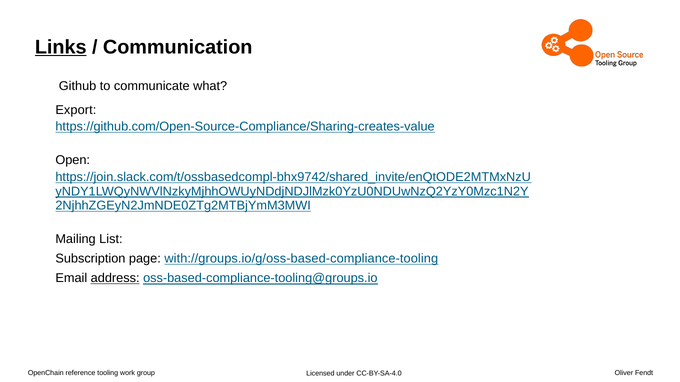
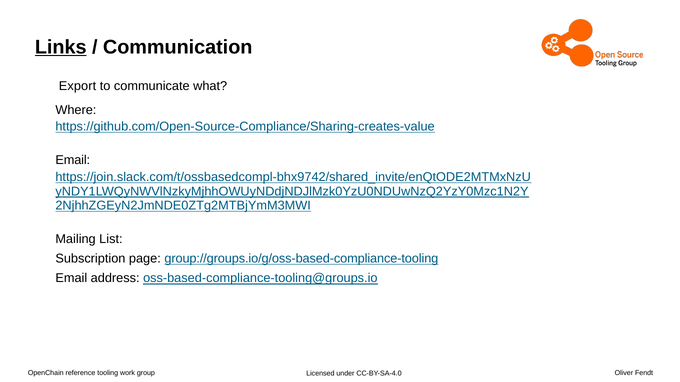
Github: Github -> Export
Export: Export -> Where
Open at (73, 160): Open -> Email
with://groups.io/g/oss-based-compliance-tooling: with://groups.io/g/oss-based-compliance-tooling -> group://groups.io/g/oss-based-compliance-tooling
address underline: present -> none
